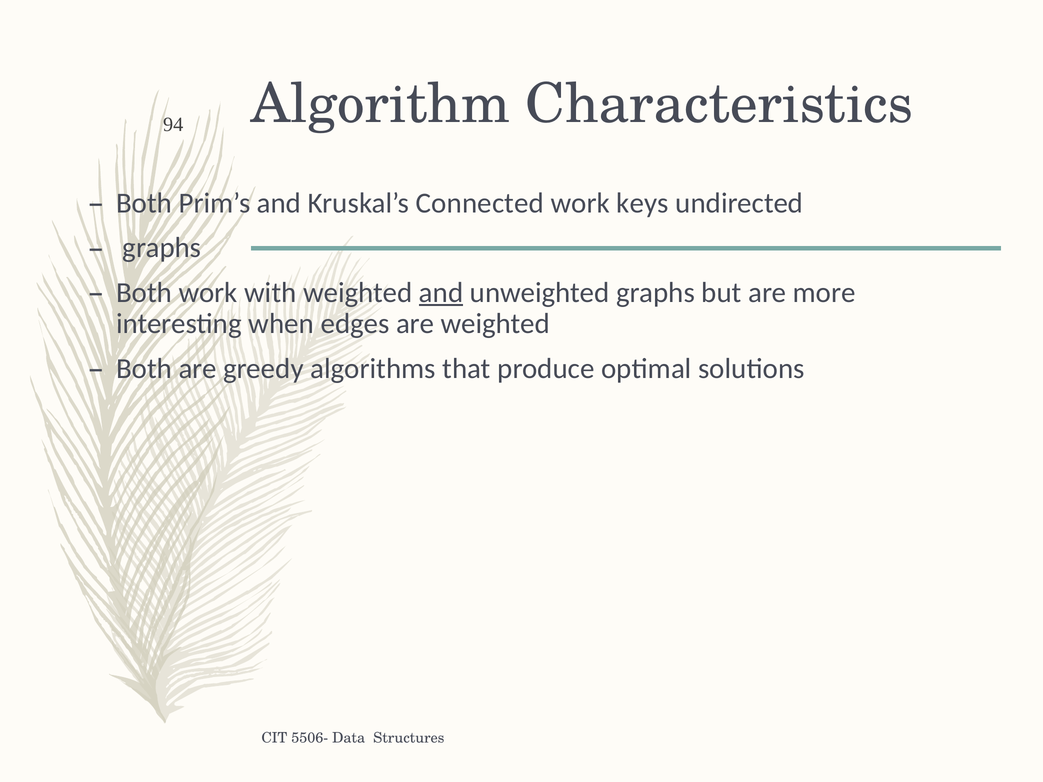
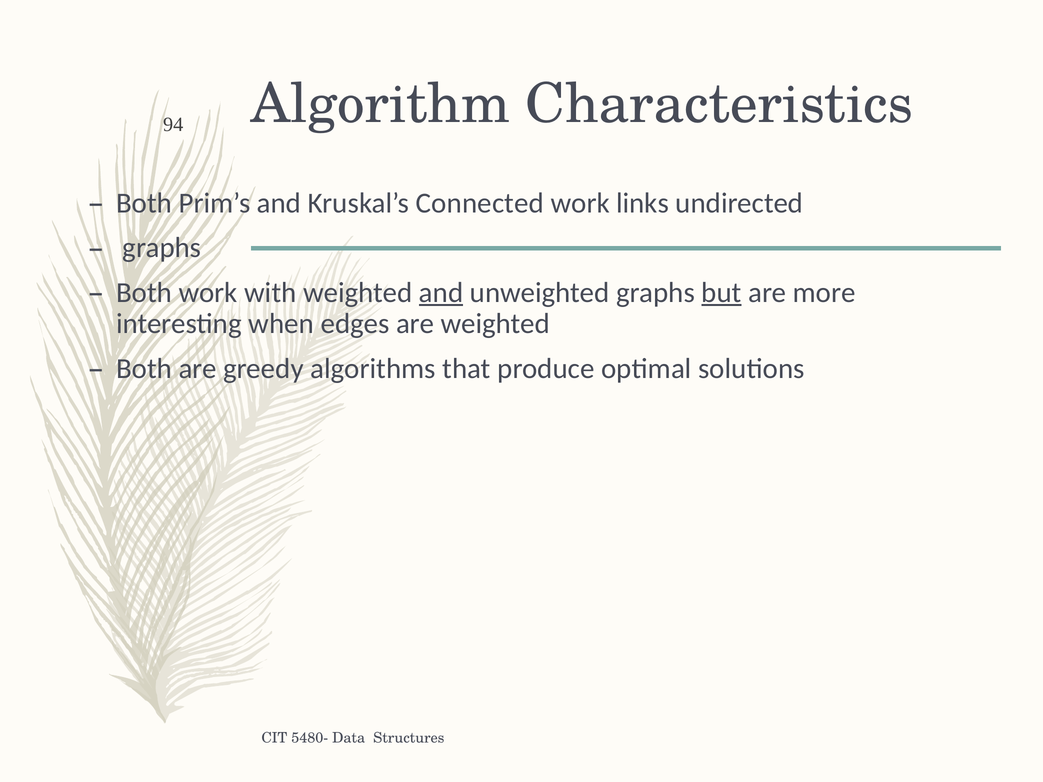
keys: keys -> links
but underline: none -> present
5506-: 5506- -> 5480-
